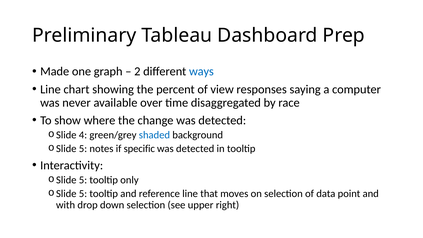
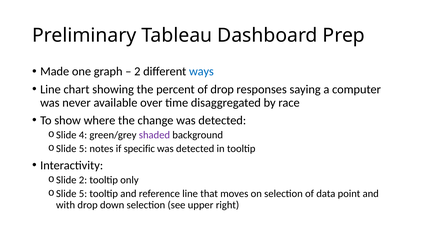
of view: view -> drop
shaded colour: blue -> purple
5 at (83, 180): 5 -> 2
